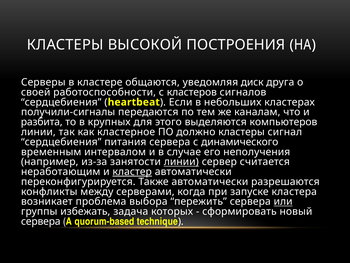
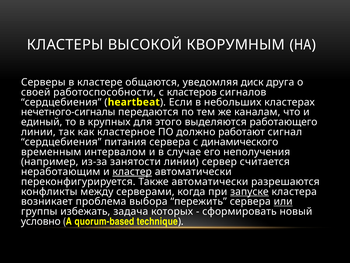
ПОСТРОЕНИЯ: ПОСТРОЕНИЯ -> КВОРУМНЫМ
получили-сигналы: получили-сигналы -> нечетного-сигналы
разбита: разбита -> единый
компьютеров: компьютеров -> работающего
должно кластеры: кластеры -> работают
линии at (181, 162) underline: present -> none
запуске underline: none -> present
сервера at (41, 221): сервера -> условно
